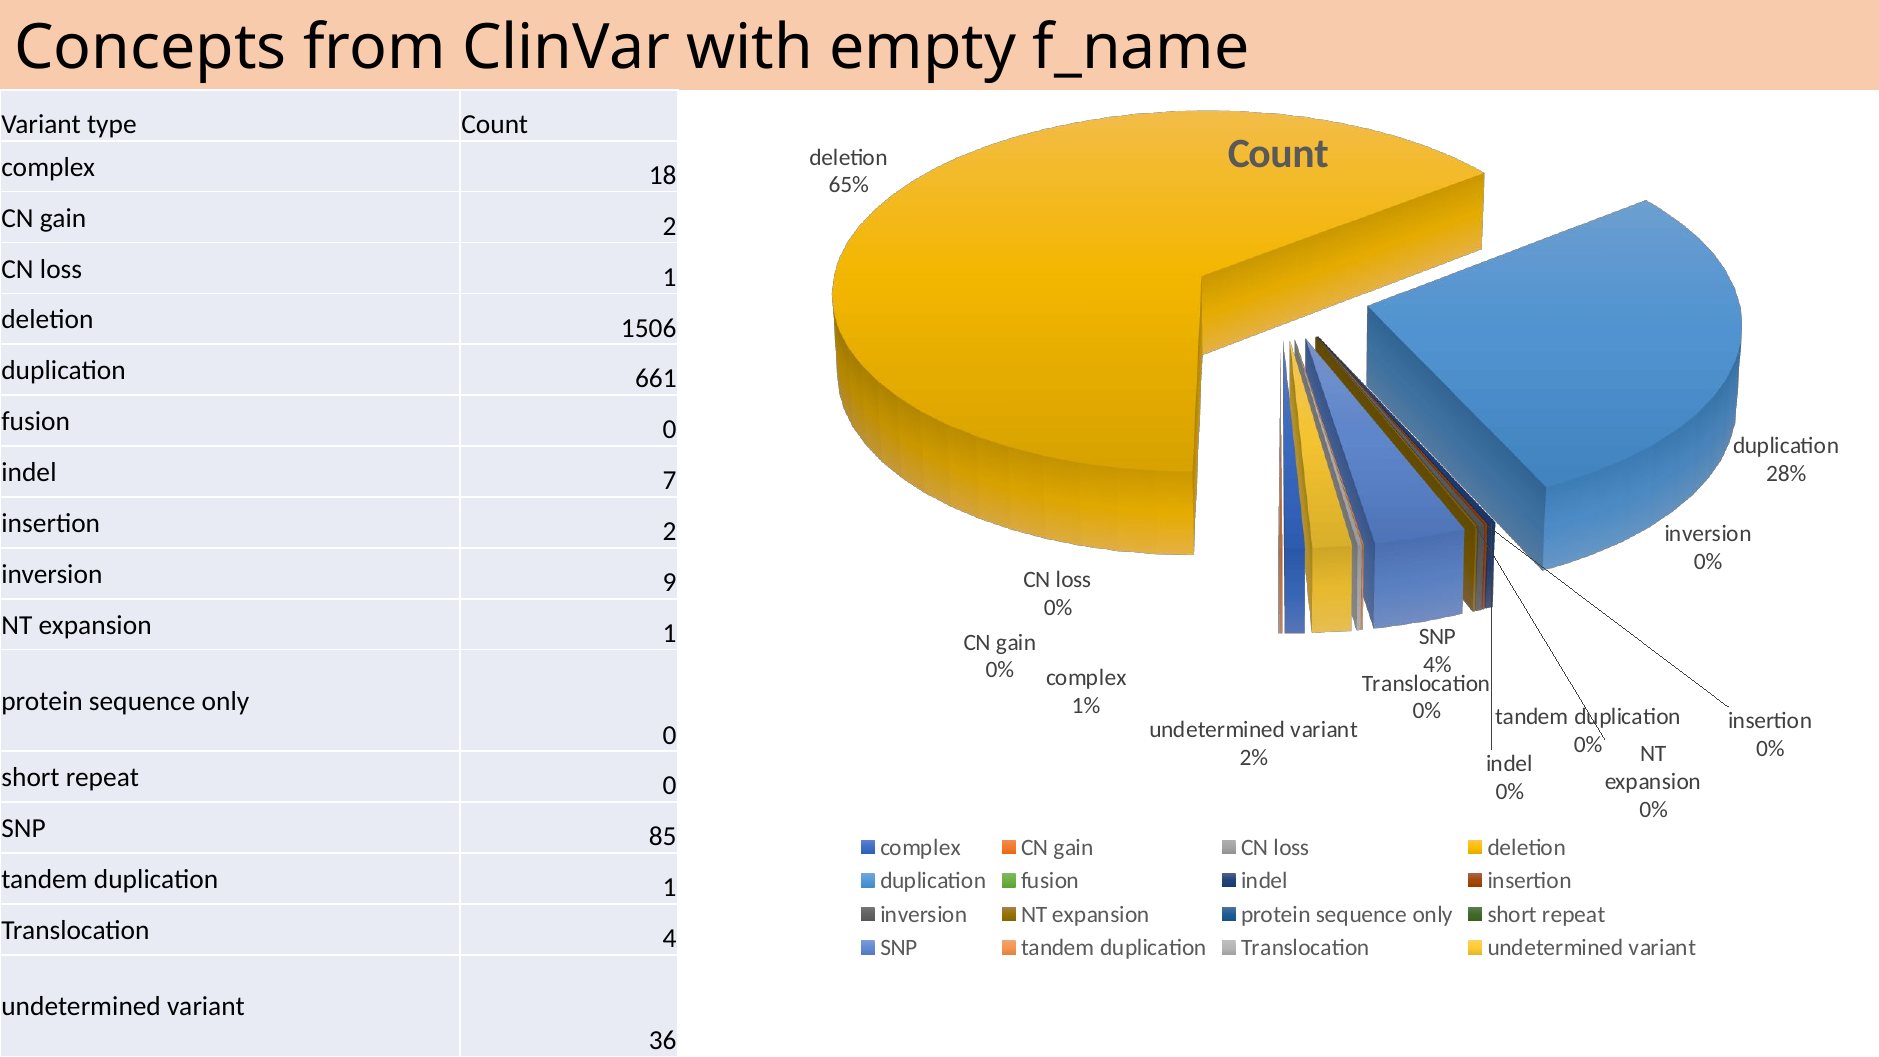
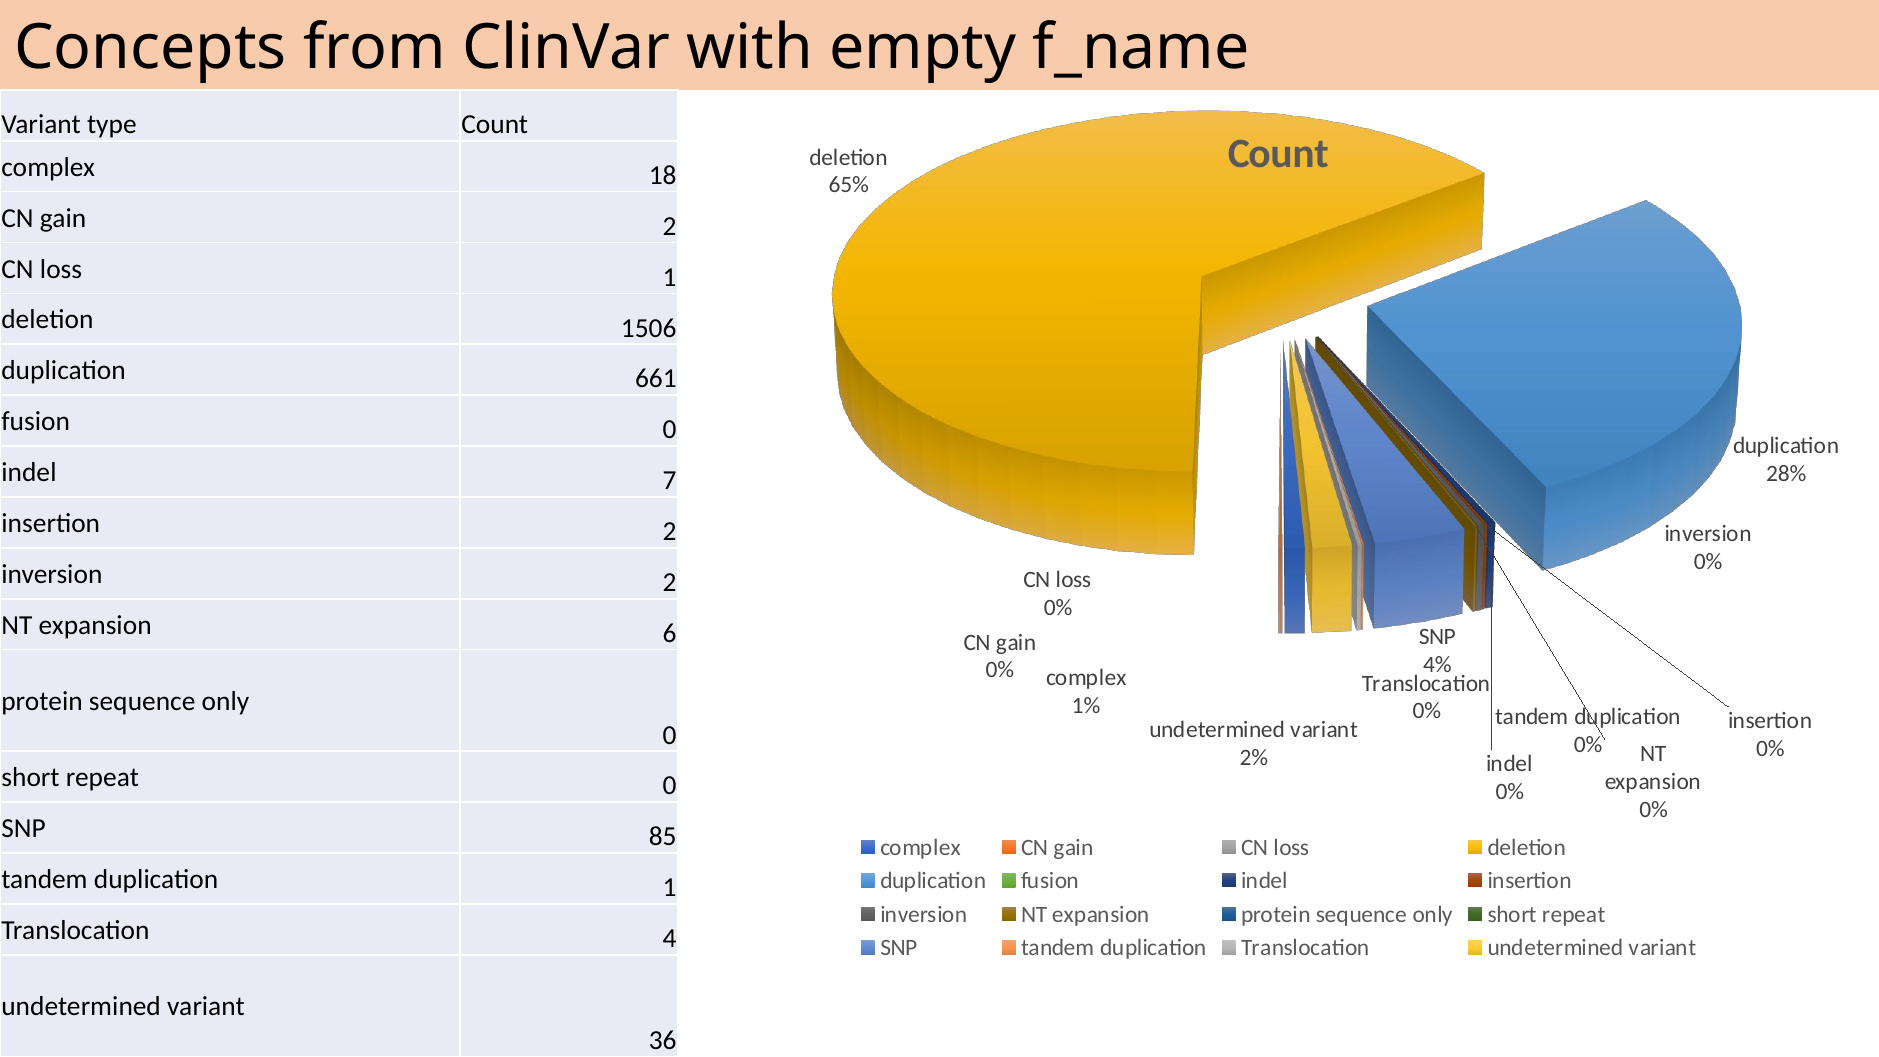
inversion 9: 9 -> 2
expansion 1: 1 -> 6
